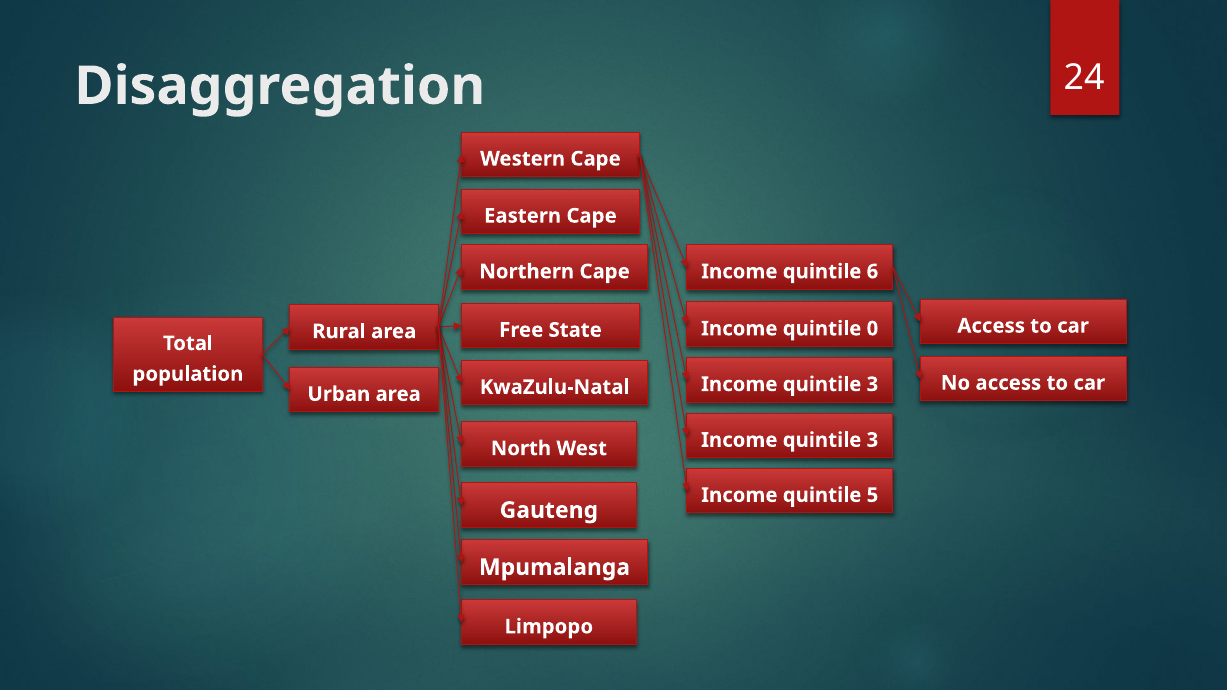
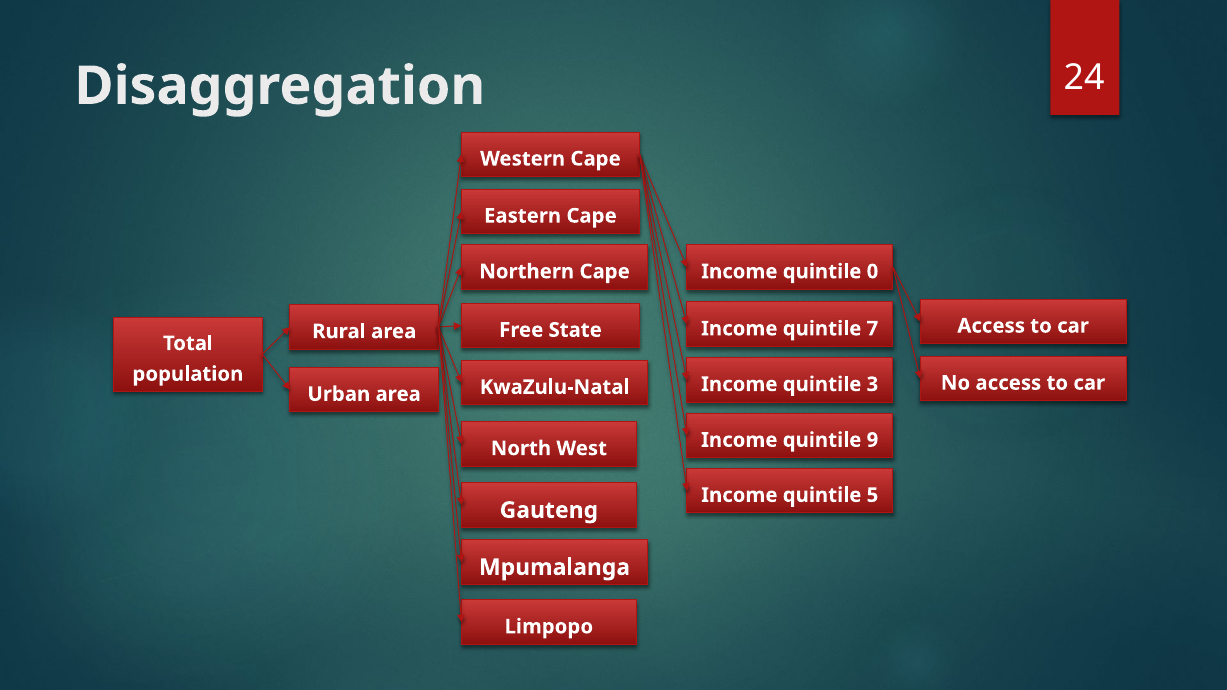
6: 6 -> 0
0: 0 -> 7
3 at (872, 440): 3 -> 9
